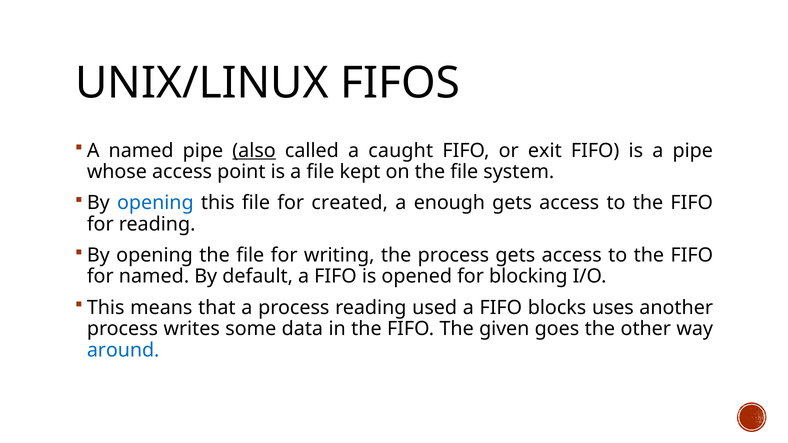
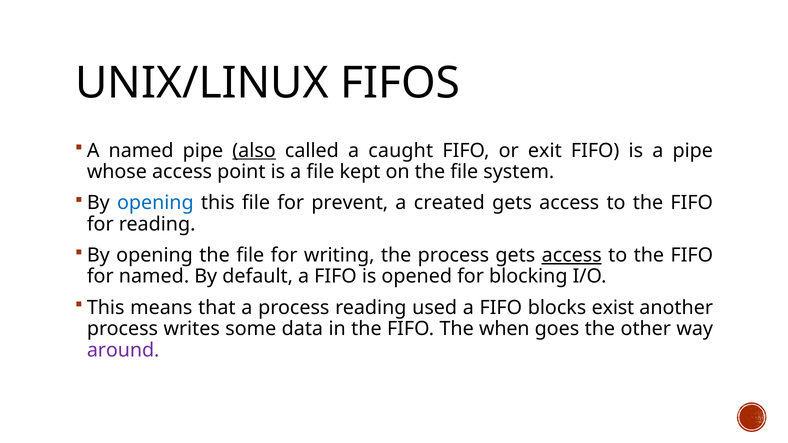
created: created -> prevent
enough: enough -> created
access at (572, 255) underline: none -> present
uses: uses -> exist
given: given -> when
around colour: blue -> purple
